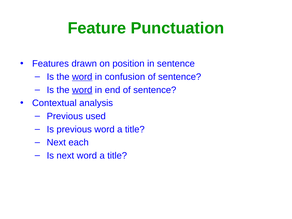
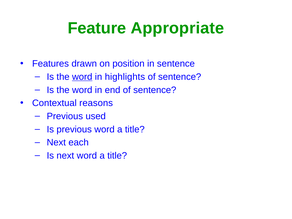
Punctuation: Punctuation -> Appropriate
confusion: confusion -> highlights
word at (82, 90) underline: present -> none
analysis: analysis -> reasons
